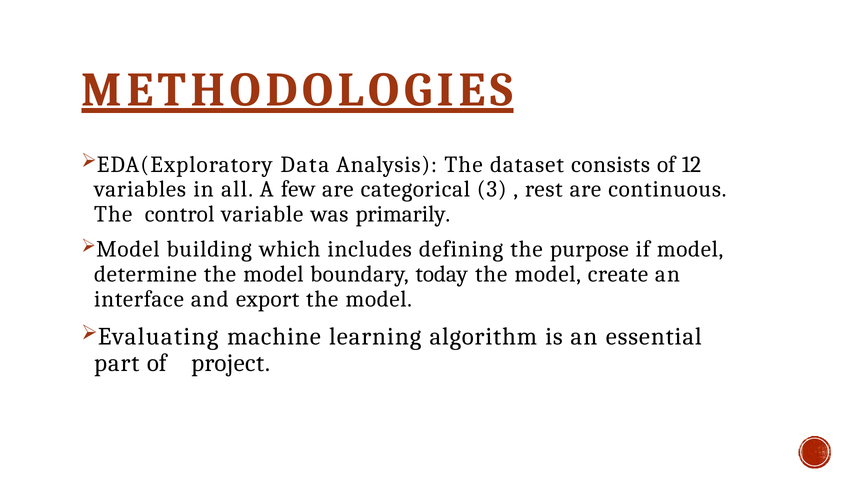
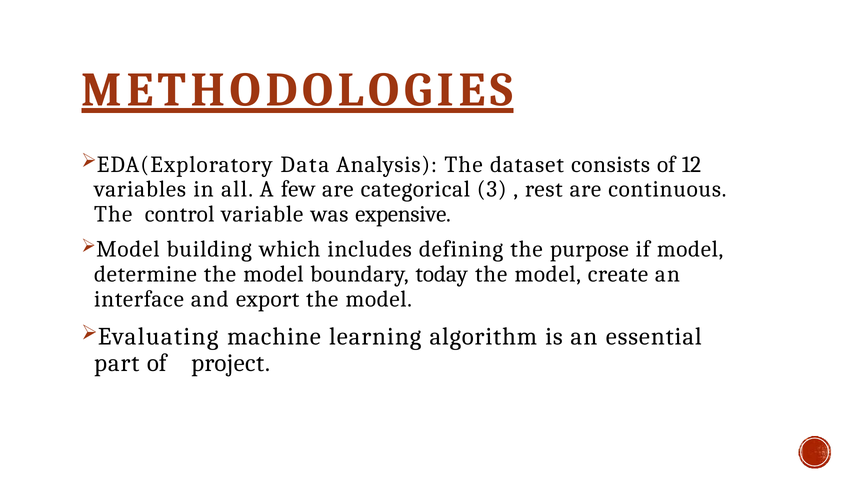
primarily: primarily -> expensive
